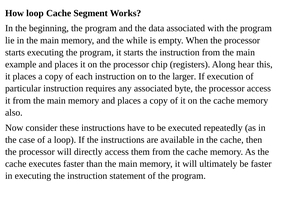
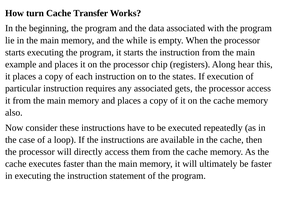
How loop: loop -> turn
Segment: Segment -> Transfer
larger: larger -> states
byte: byte -> gets
